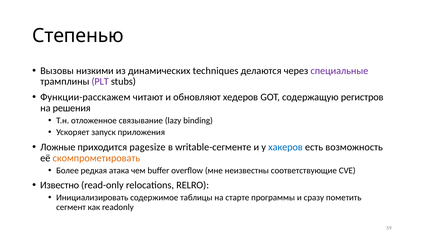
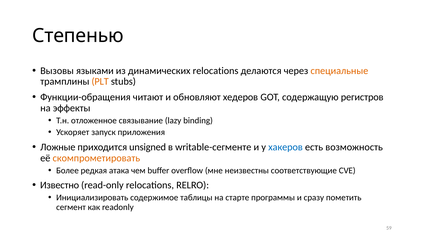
низкими: низкими -> языками
динамических techniques: techniques -> relocations
специальные colour: purple -> orange
PLT colour: purple -> orange
Функции-расскажем: Функции-расскажем -> Функции-обращения
решения: решения -> эффекты
pagesize: pagesize -> unsigned
